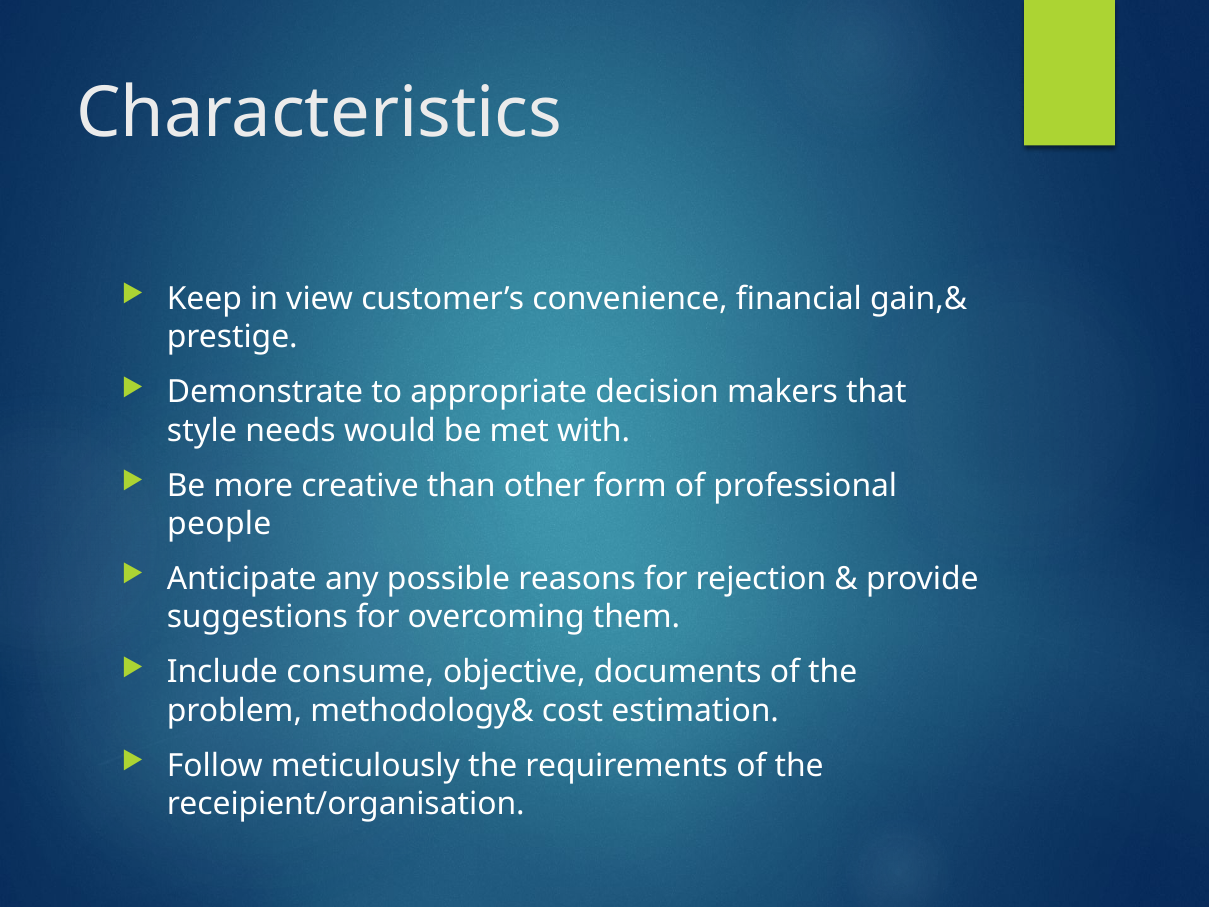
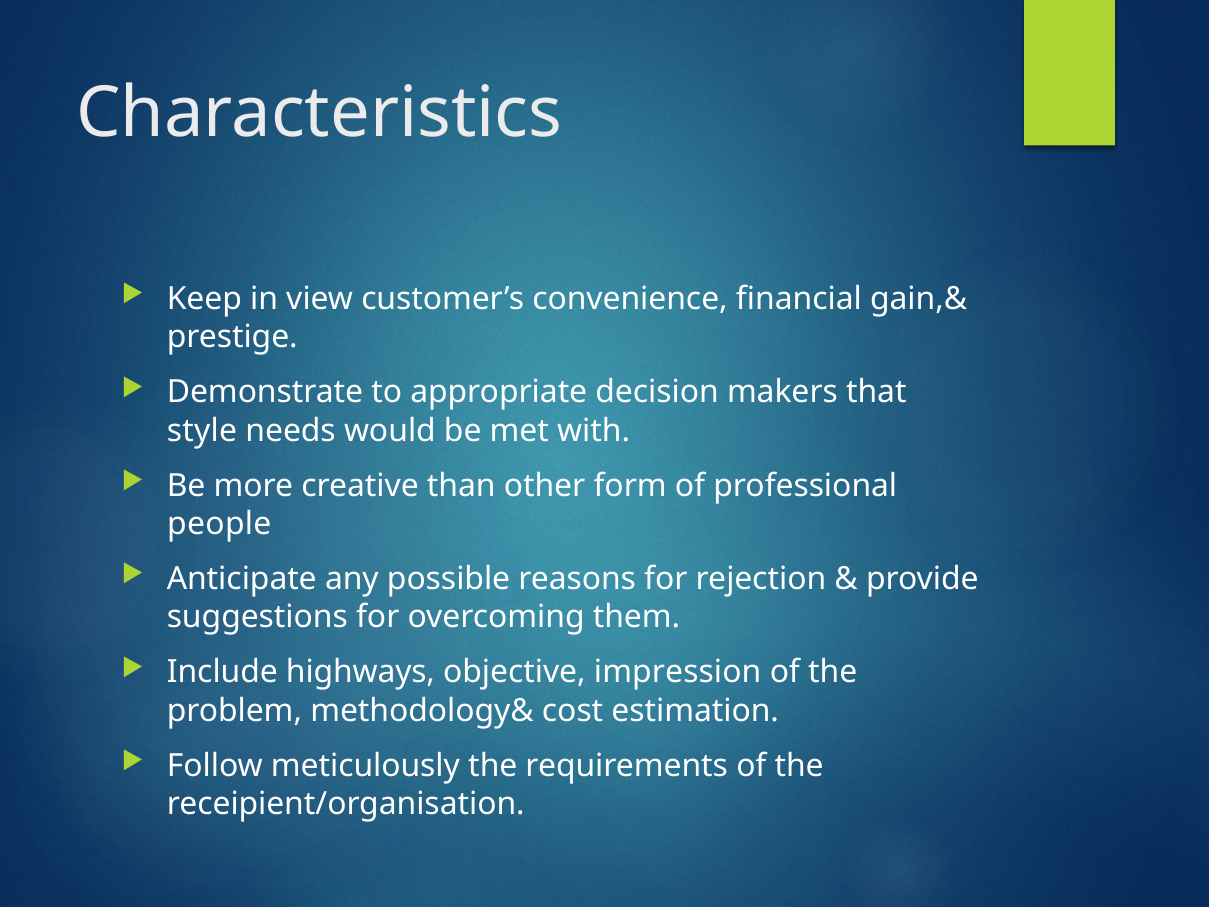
consume: consume -> highways
documents: documents -> impression
